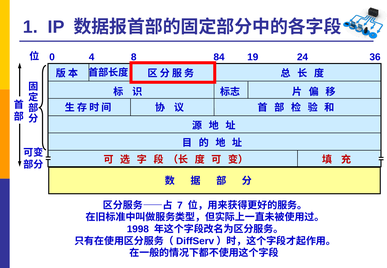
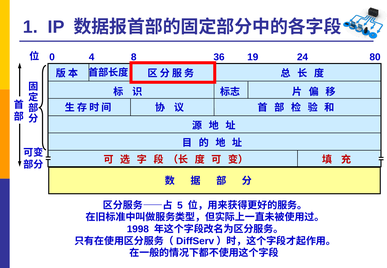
84: 84 -> 36
36: 36 -> 80
7: 7 -> 5
